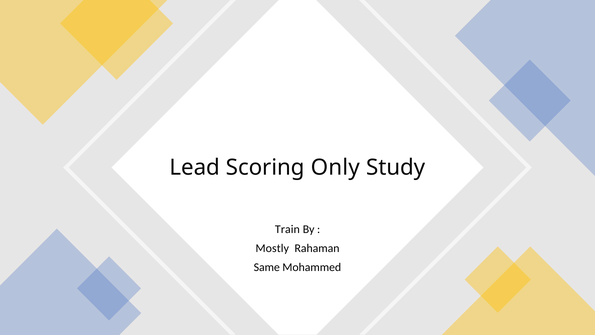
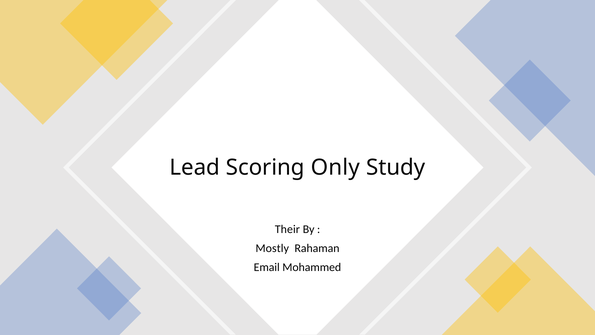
Train: Train -> Their
Same: Same -> Email
